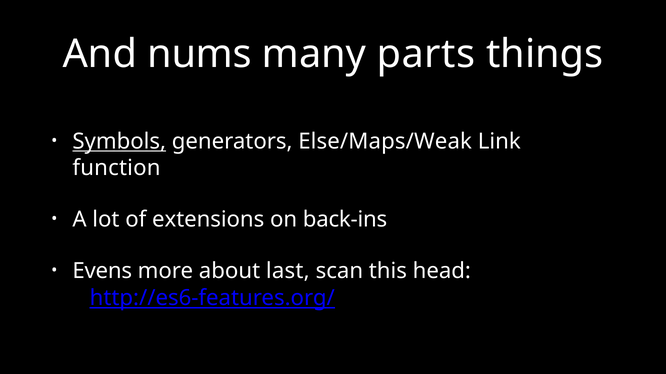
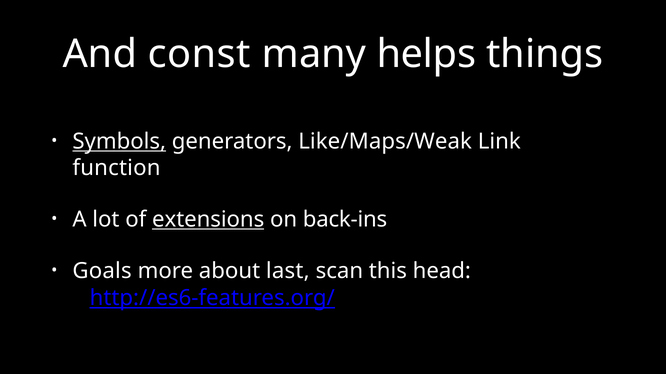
nums: nums -> const
parts: parts -> helps
Else/Maps/Weak: Else/Maps/Weak -> Like/Maps/Weak
extensions underline: none -> present
Evens: Evens -> Goals
